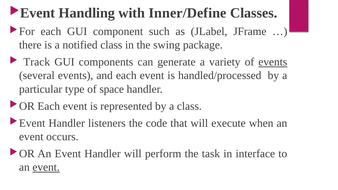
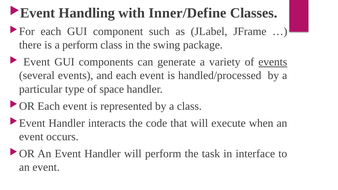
a notified: notified -> perform
Track at (37, 62): Track -> Event
listeners: listeners -> interacts
event at (46, 167) underline: present -> none
